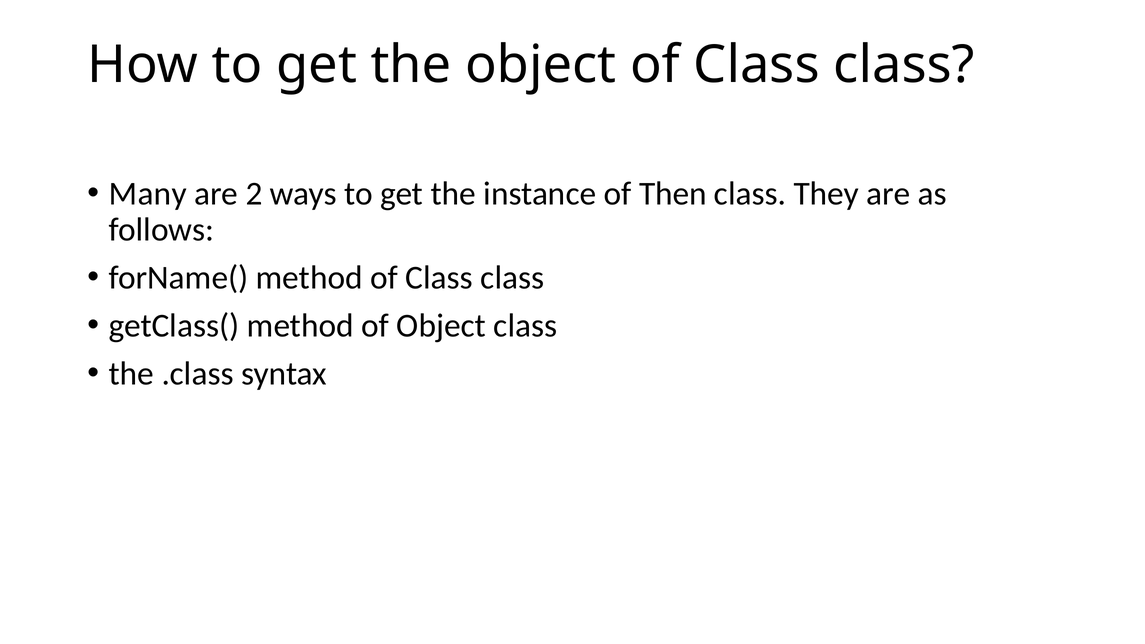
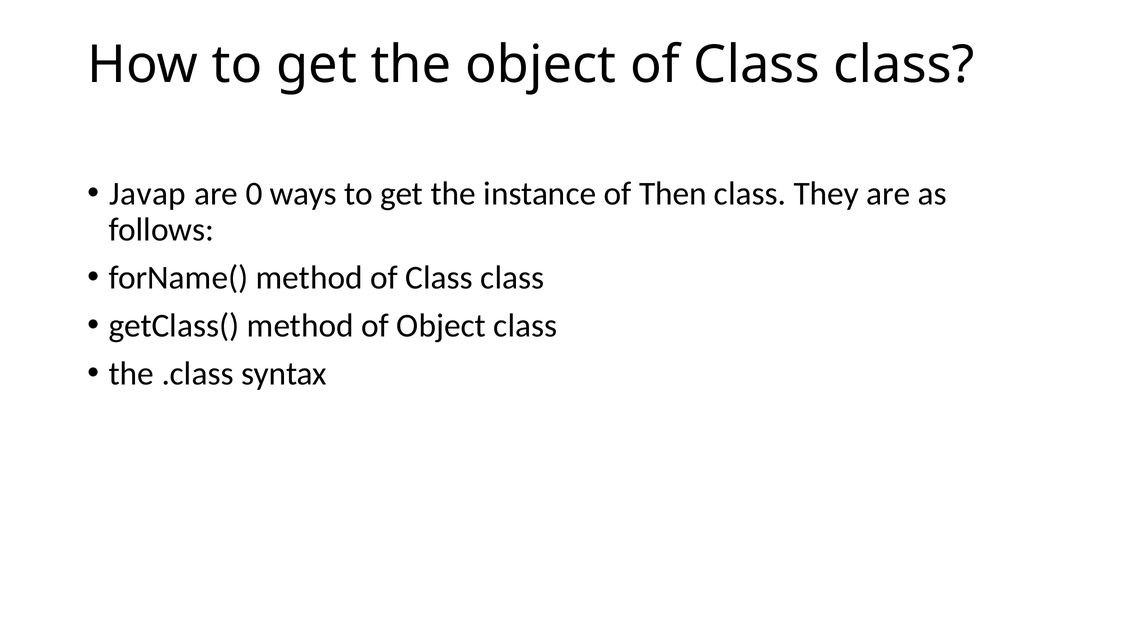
Many: Many -> Javap
2: 2 -> 0
